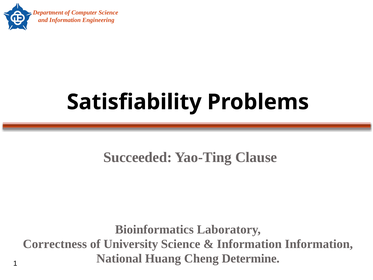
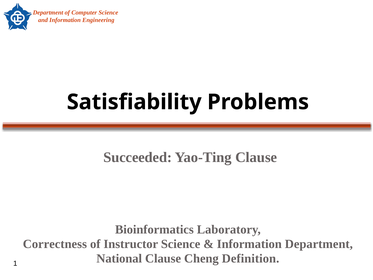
University: University -> Instructor
Information Information: Information -> Department
National Huang: Huang -> Clause
Determine: Determine -> Definition
